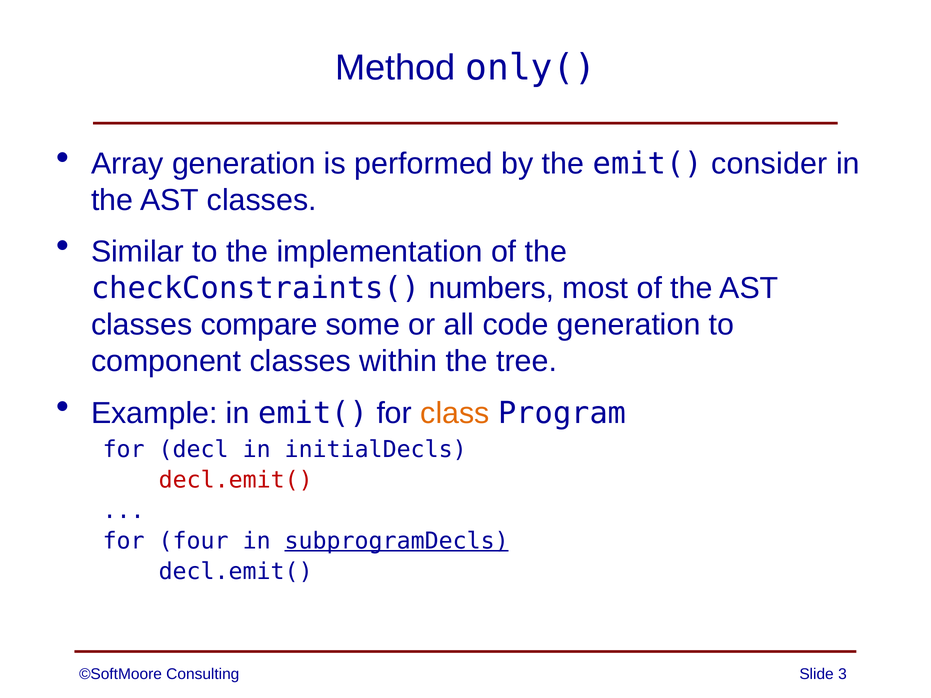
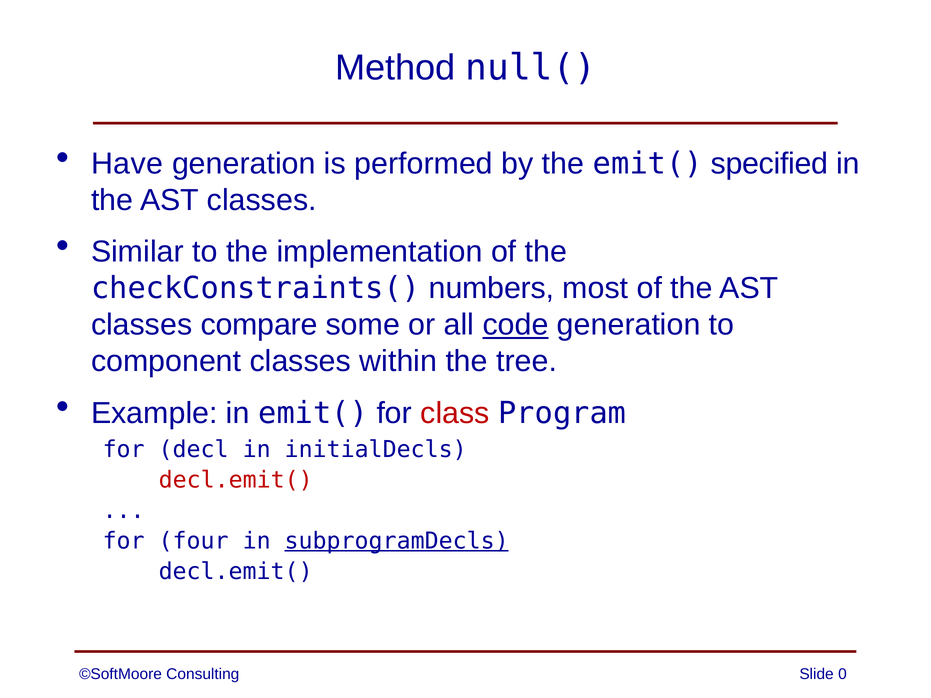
only(: only( -> null(
Array: Array -> Have
consider: consider -> specified
code underline: none -> present
class colour: orange -> red
3: 3 -> 0
